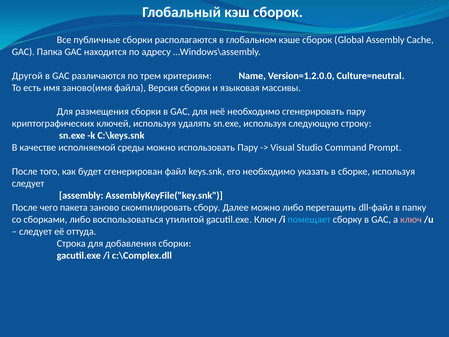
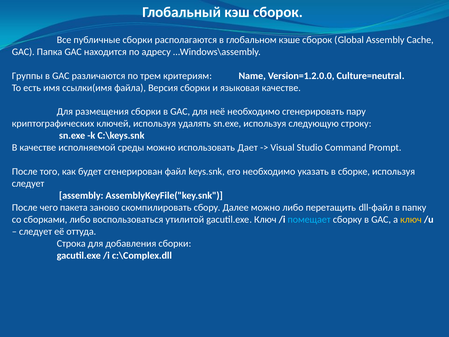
Другой: Другой -> Группы
заново(имя: заново(имя -> ссылки(имя
языковая массивы: массивы -> качестве
использовать Пару: Пару -> Дает
ключ at (411, 219) colour: pink -> yellow
